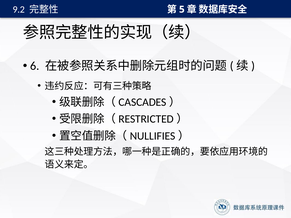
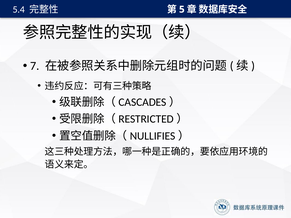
9.2: 9.2 -> 5.4
6: 6 -> 7
